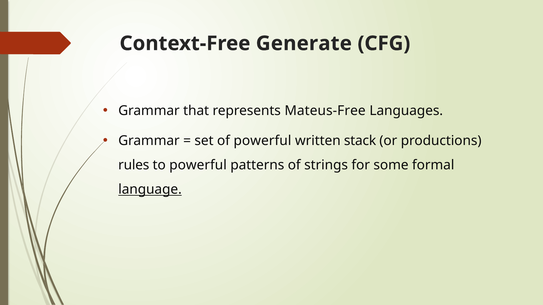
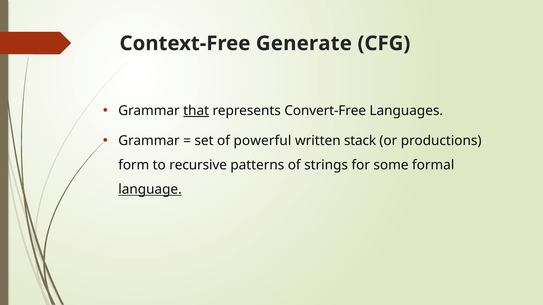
that underline: none -> present
Mateus-Free: Mateus-Free -> Convert-Free
rules: rules -> form
to powerful: powerful -> recursive
